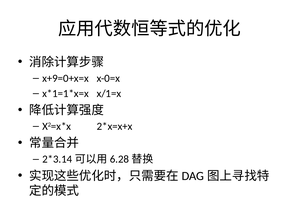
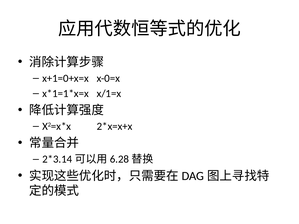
x+9=0+x=x: x+9=0+x=x -> x+1=0+x=x
